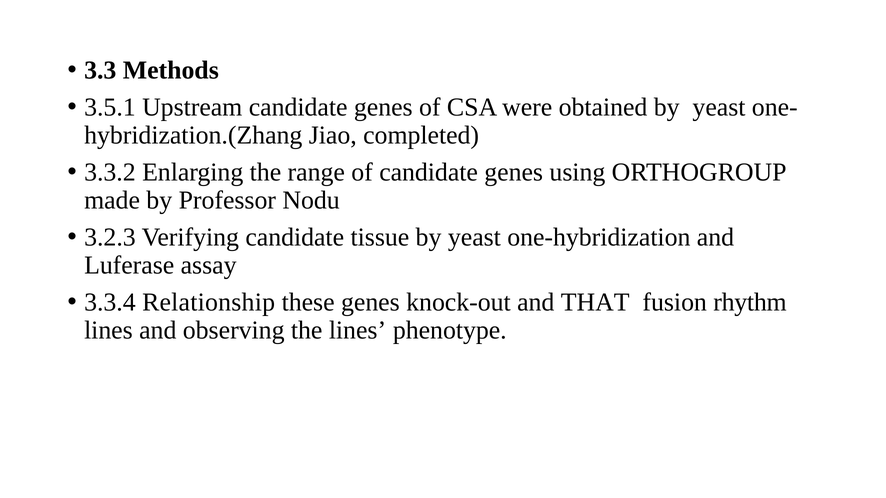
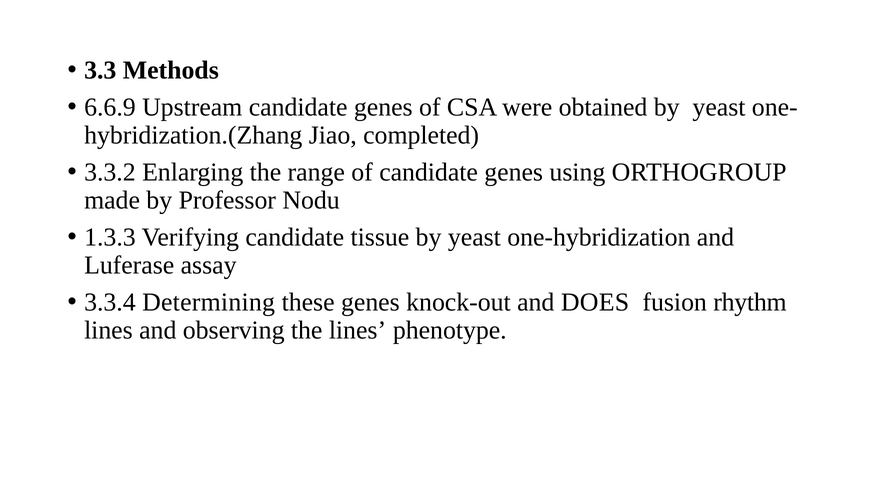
3.5.1: 3.5.1 -> 6.6.9
3.2.3: 3.2.3 -> 1.3.3
Relationship: Relationship -> Determining
THAT: THAT -> DOES
